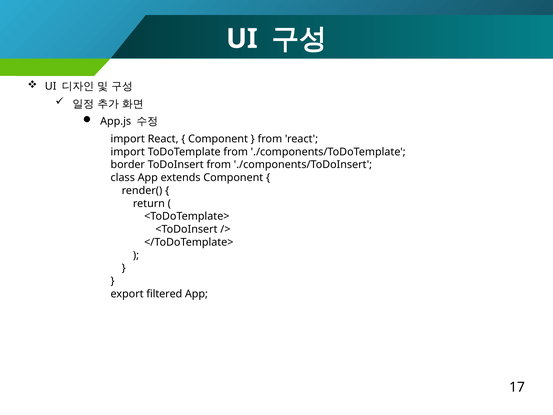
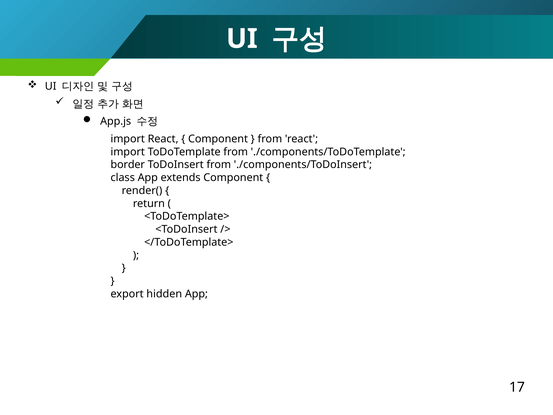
filtered: filtered -> hidden
